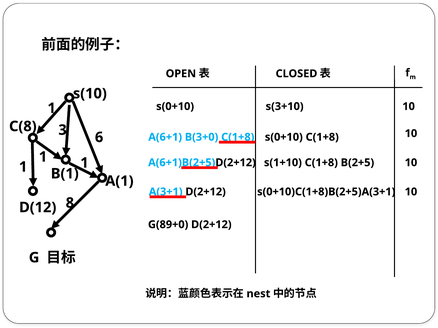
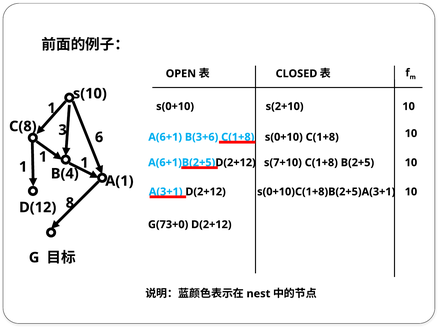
s(3+10: s(3+10 -> s(2+10
B(3+0: B(3+0 -> B(3+6
s(1+10: s(1+10 -> s(7+10
B(1: B(1 -> B(4
G(89+0: G(89+0 -> G(73+0
